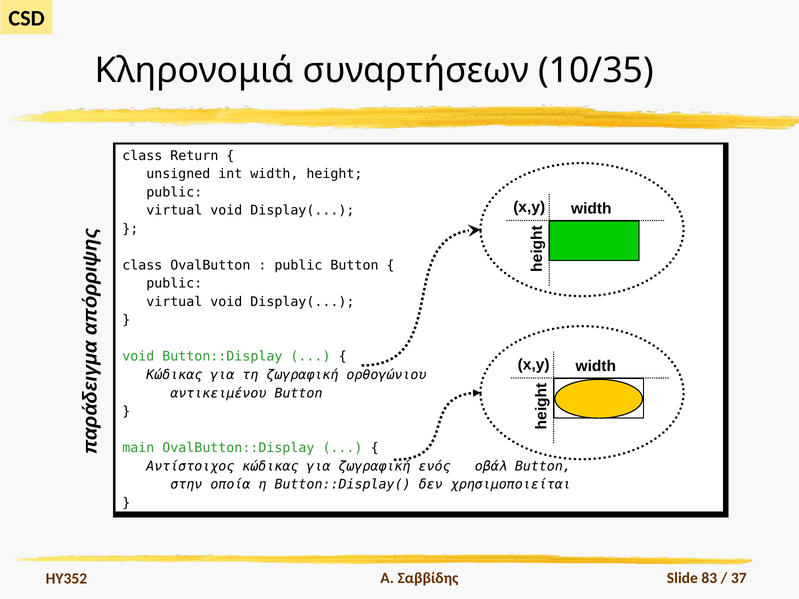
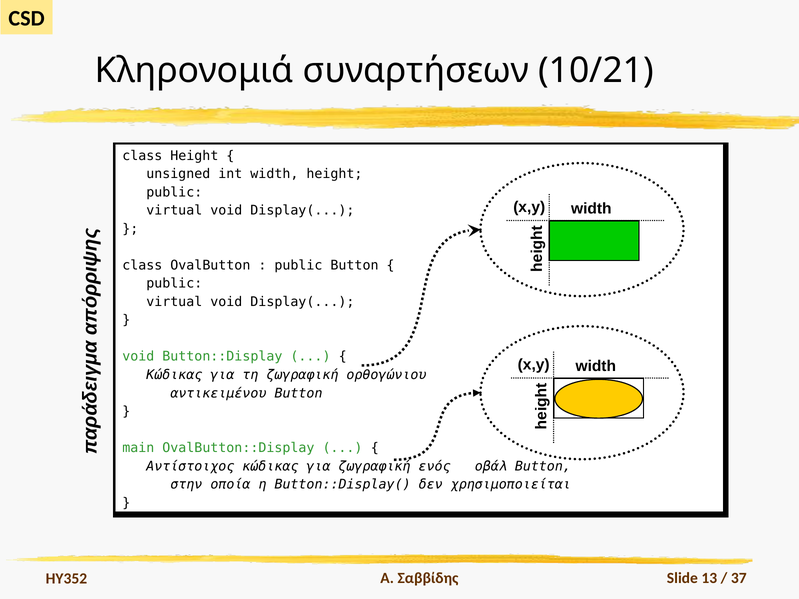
10/35: 10/35 -> 10/21
class Return: Return -> Height
83: 83 -> 13
